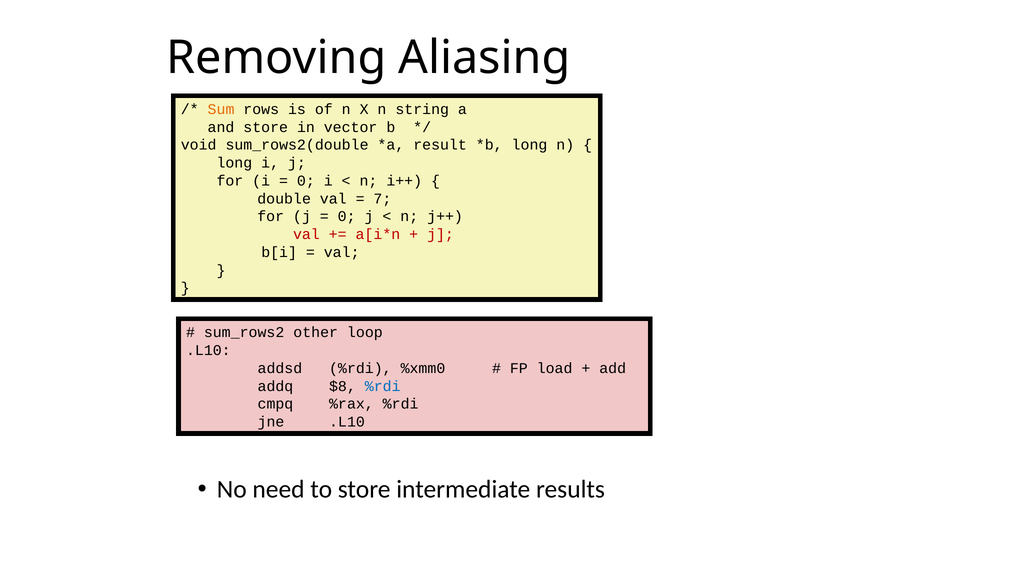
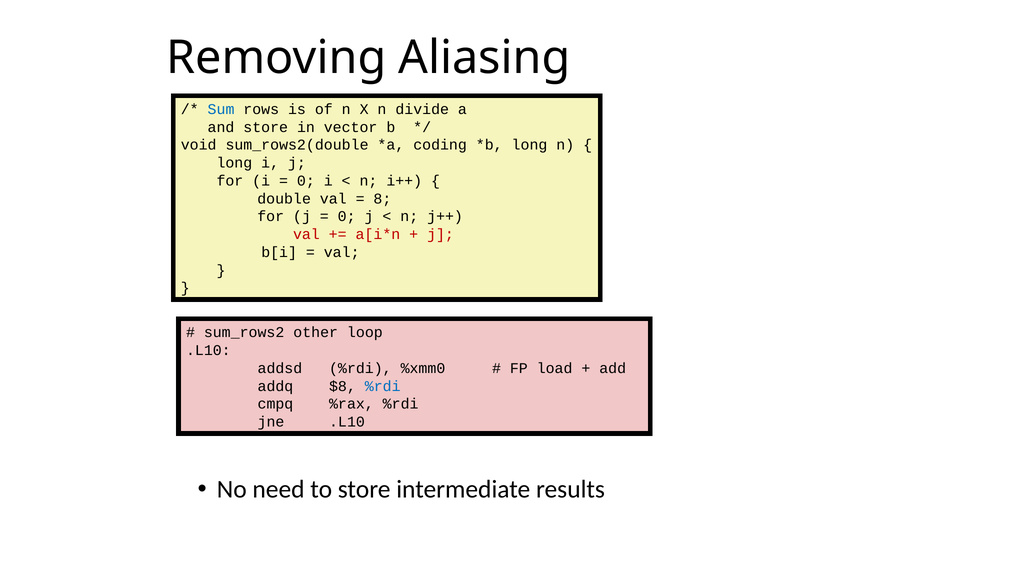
Sum colour: orange -> blue
string: string -> divide
result: result -> coding
7: 7 -> 8
